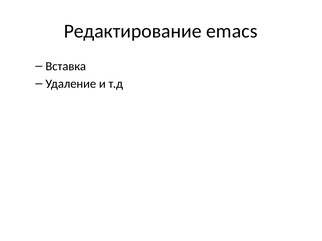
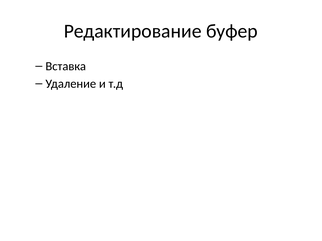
emacs: emacs -> буфер
